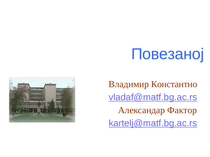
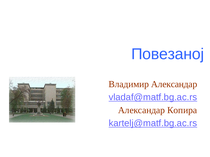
Владимир Константно: Константно -> Александар
Фактор: Фактор -> Копира
